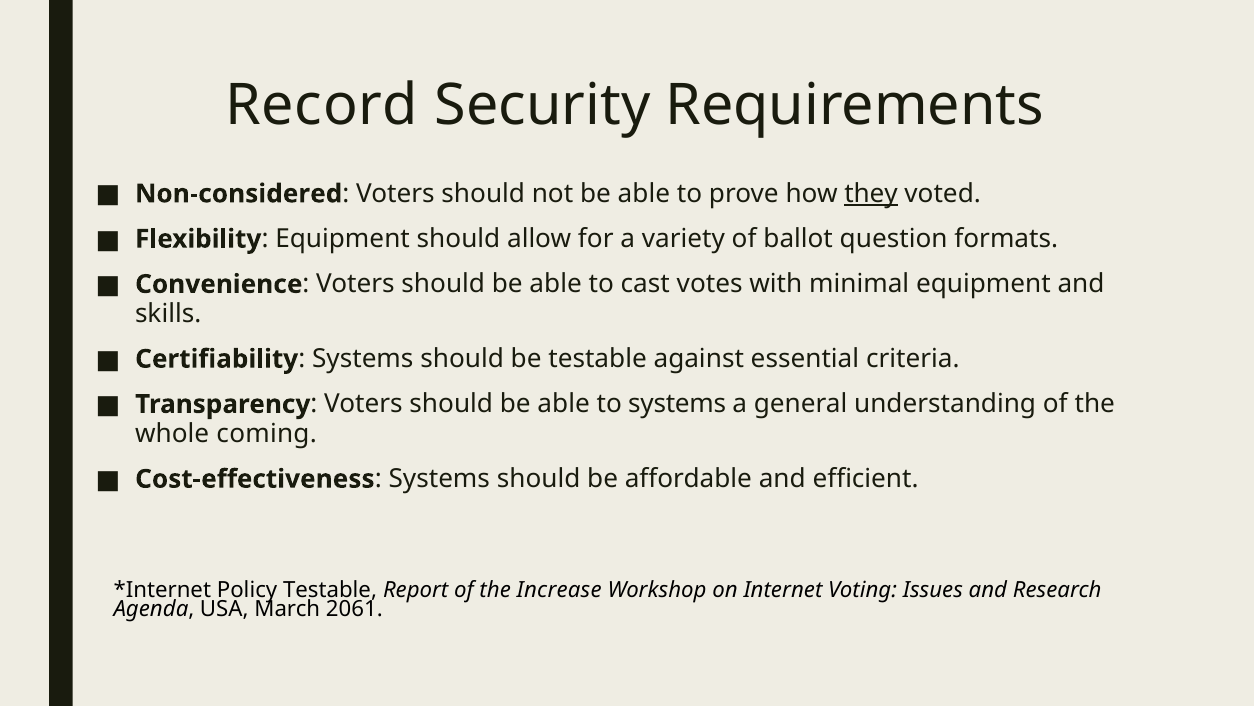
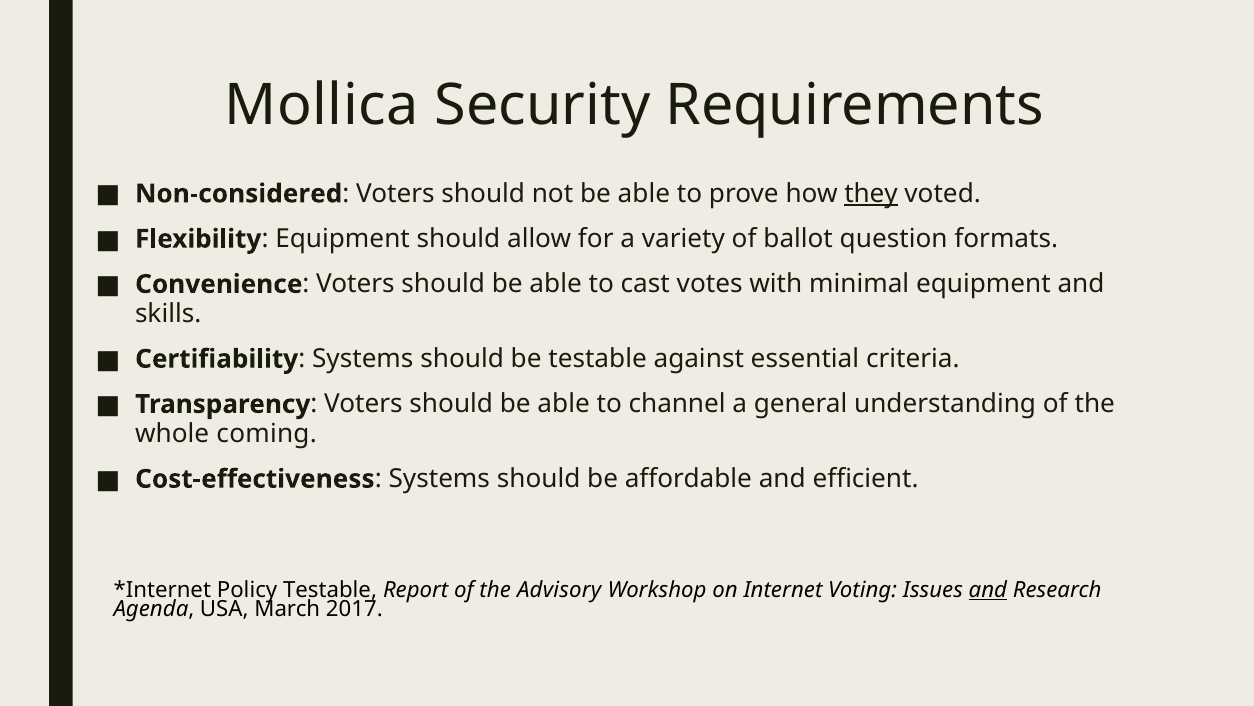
Record: Record -> Mollica
to systems: systems -> channel
Increase: Increase -> Advisory
and at (988, 590) underline: none -> present
2061: 2061 -> 2017
